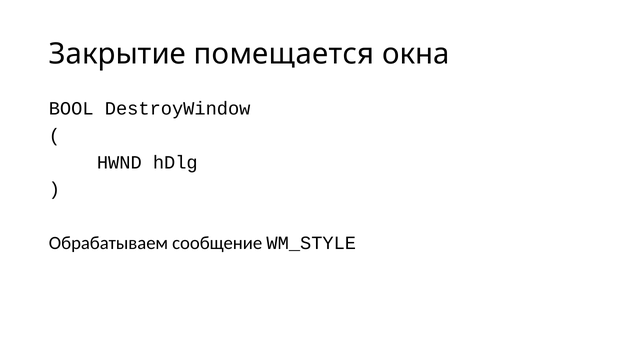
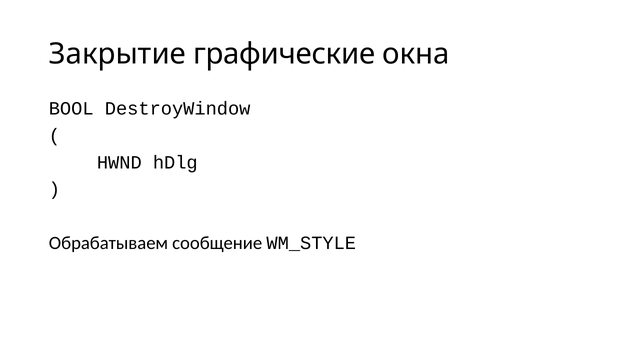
помещается: помещается -> графические
